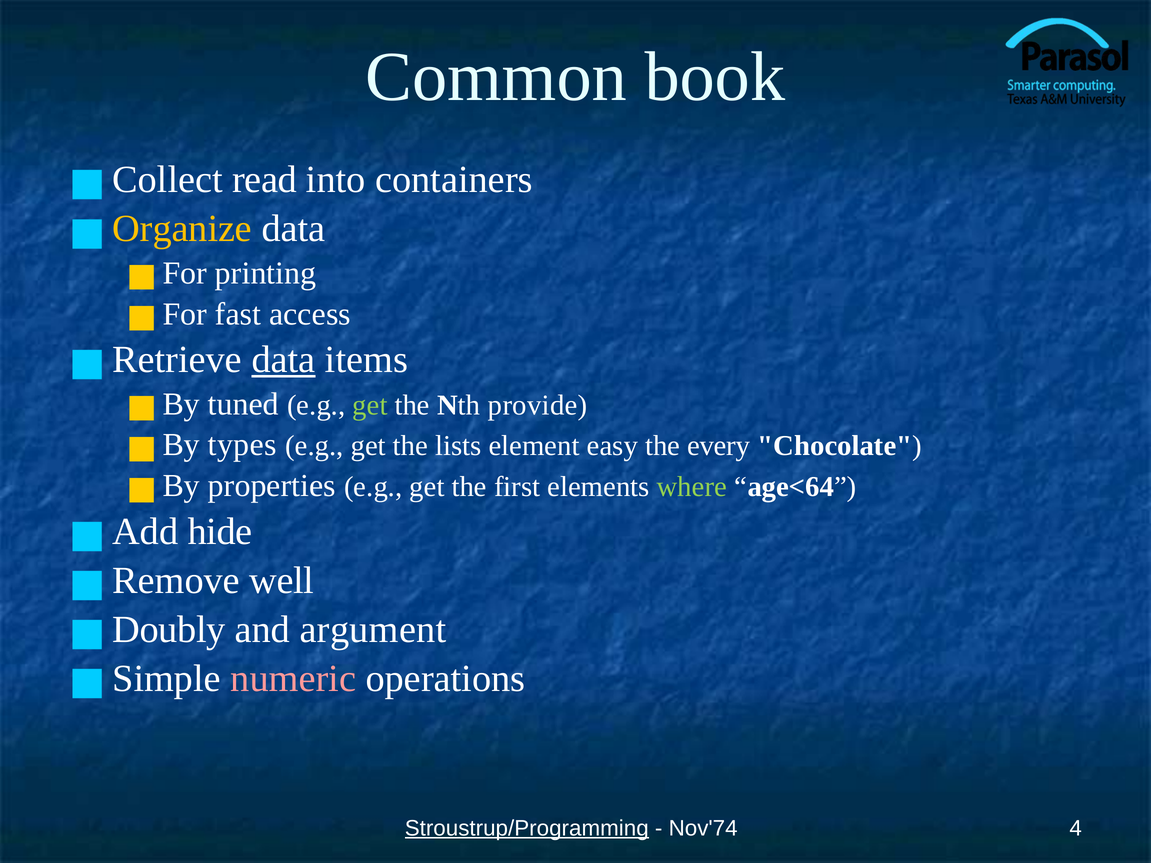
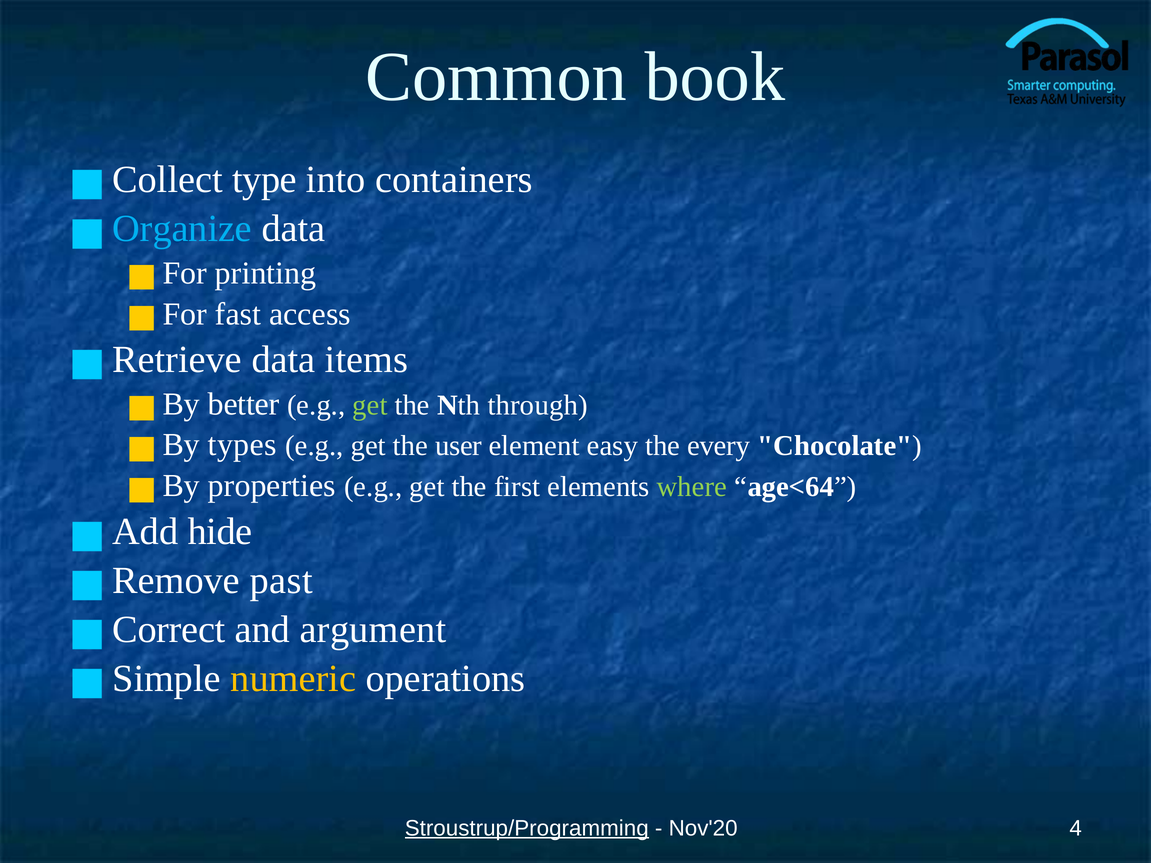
read: read -> type
Organize colour: yellow -> light blue
data at (283, 360) underline: present -> none
tuned: tuned -> better
provide: provide -> through
lists: lists -> user
well: well -> past
Doubly: Doubly -> Correct
numeric colour: pink -> yellow
Nov'74: Nov'74 -> Nov'20
